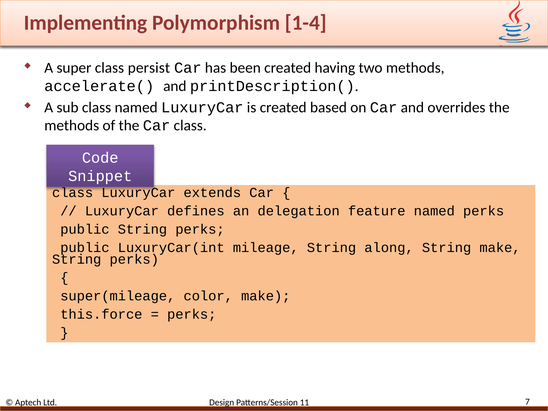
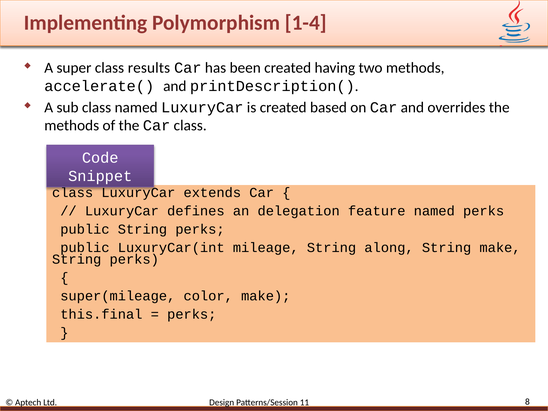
persist: persist -> results
this.force: this.force -> this.final
7: 7 -> 8
